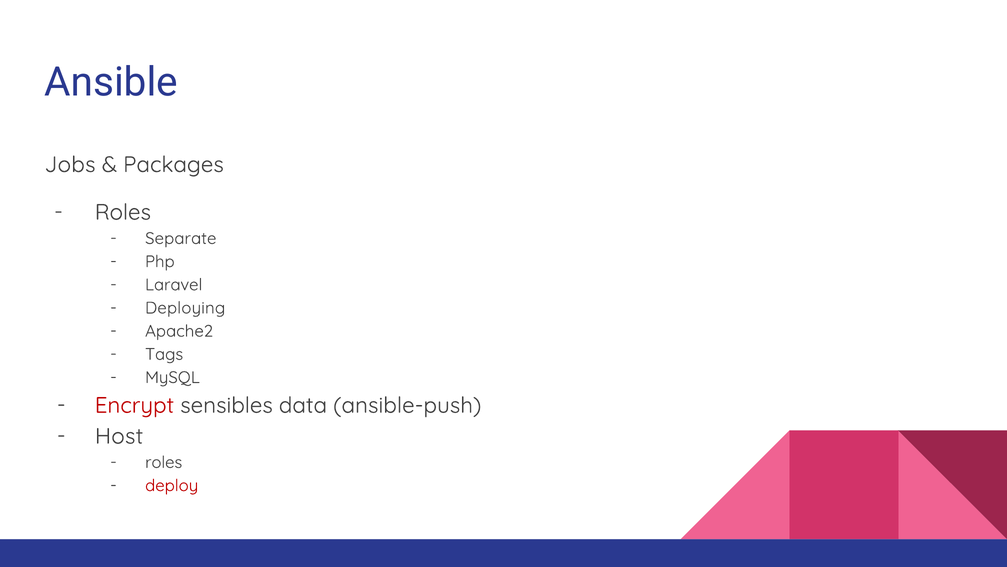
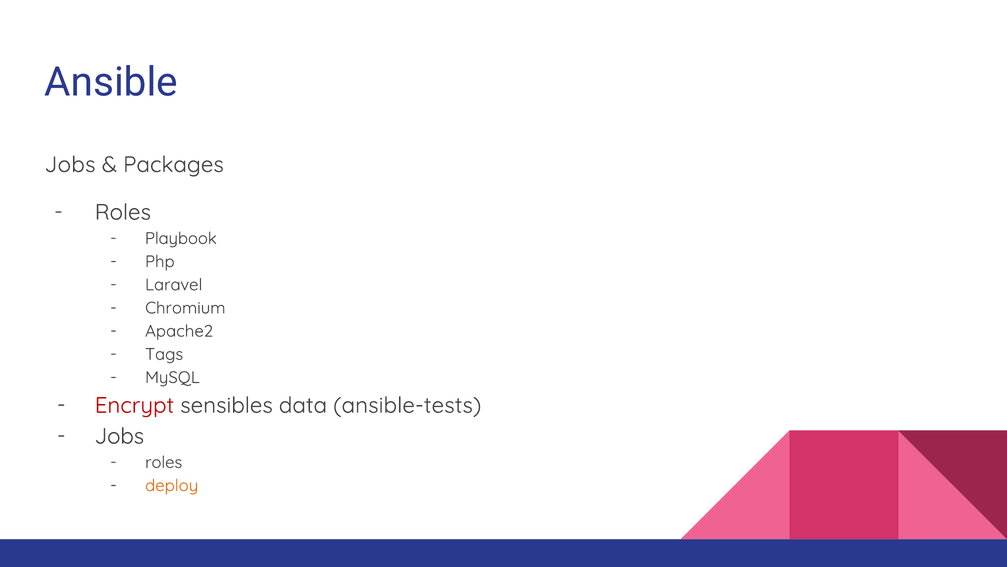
Separate: Separate -> Playbook
Deploying: Deploying -> Chromium
ansible-push: ansible-push -> ansible-tests
Host at (119, 436): Host -> Jobs
deploy colour: red -> orange
